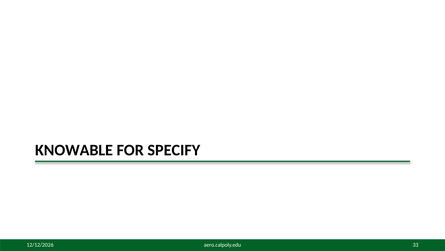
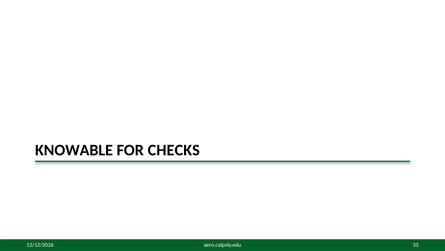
SPECIFY: SPECIFY -> CHECKS
